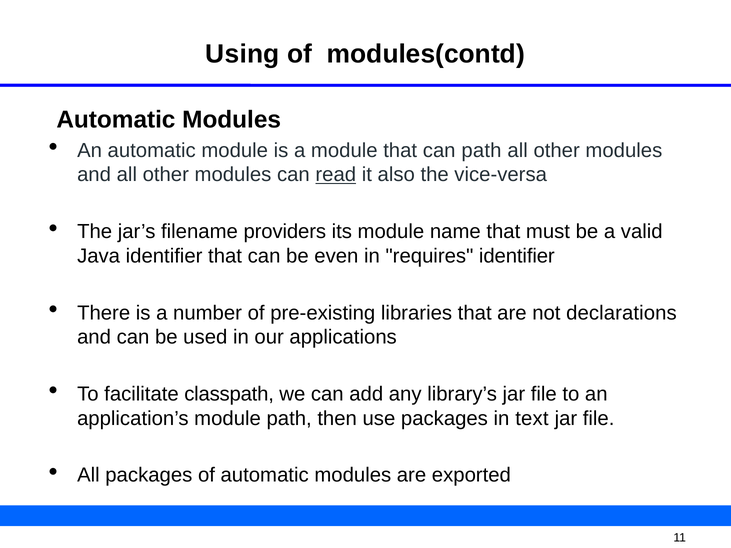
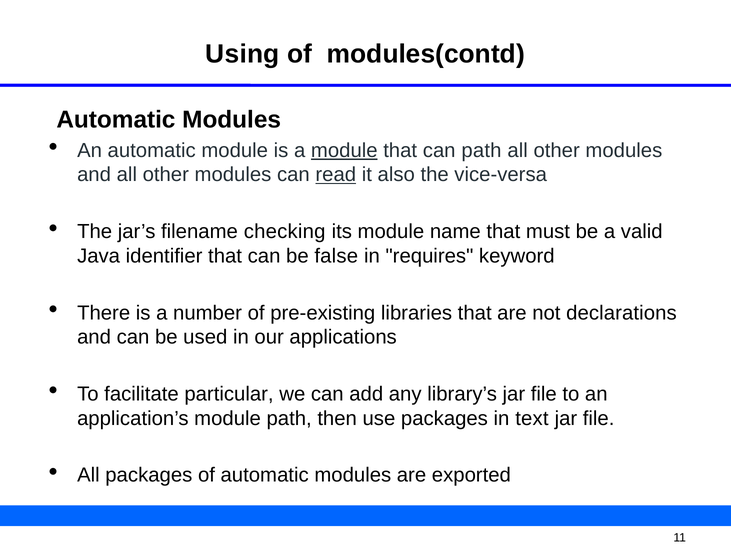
module at (344, 150) underline: none -> present
providers: providers -> checking
even: even -> false
requires identifier: identifier -> keyword
classpath: classpath -> particular
